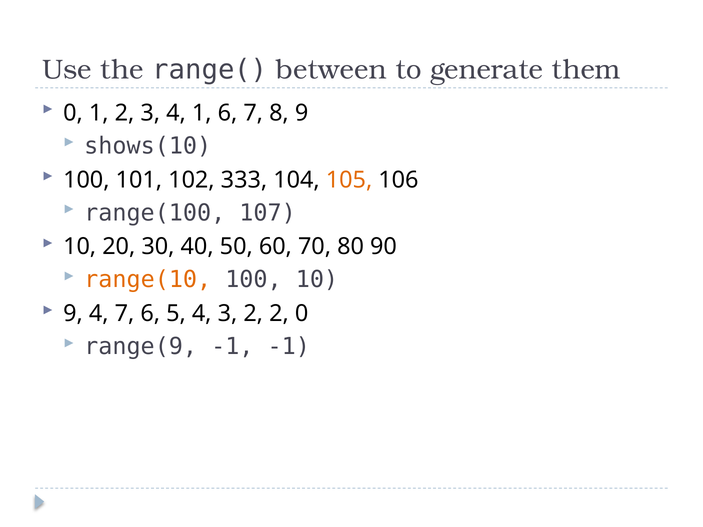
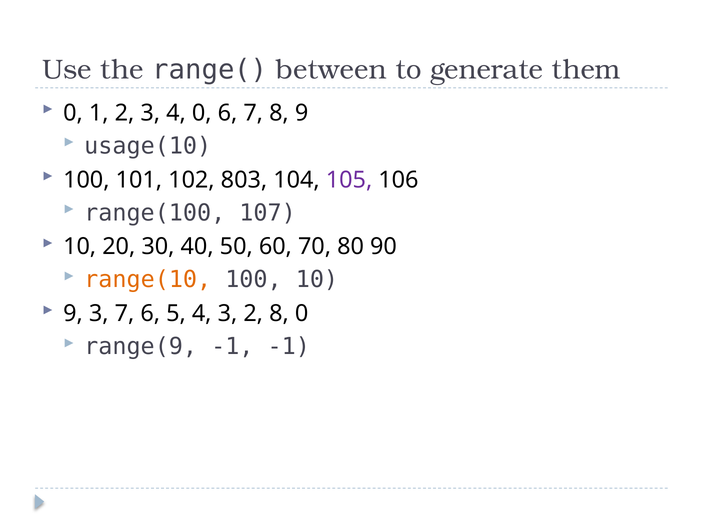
4 1: 1 -> 0
shows(10: shows(10 -> usage(10
333: 333 -> 803
105 colour: orange -> purple
9 4: 4 -> 3
2 2: 2 -> 8
